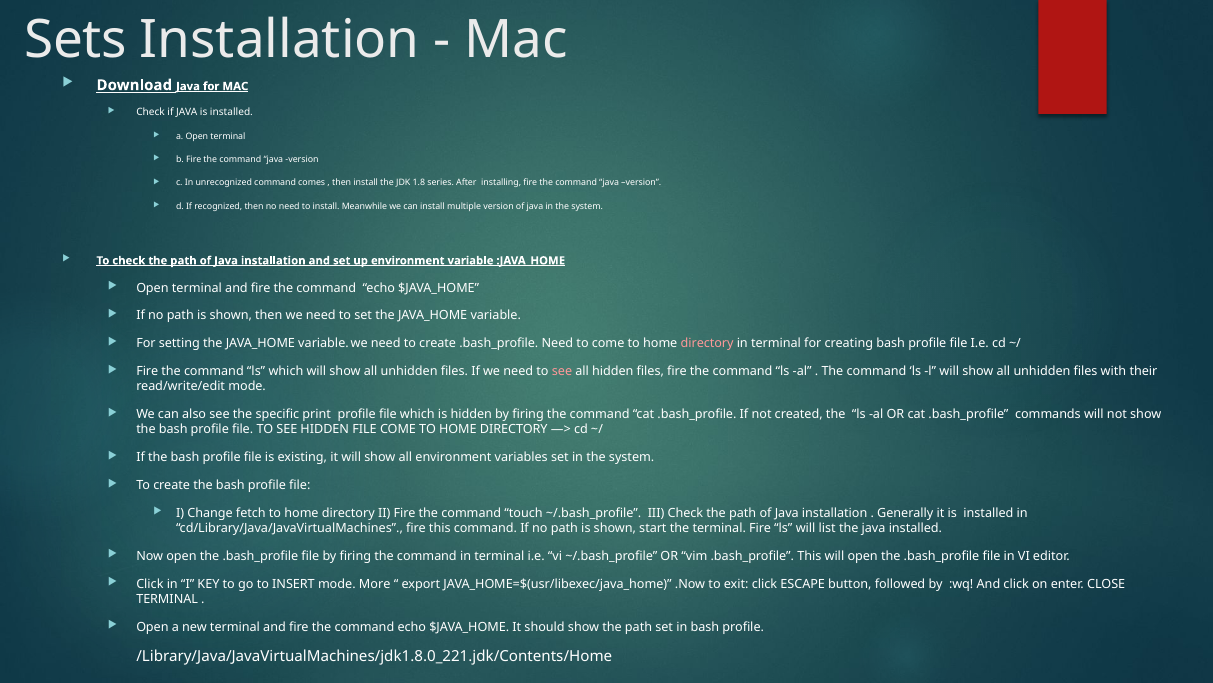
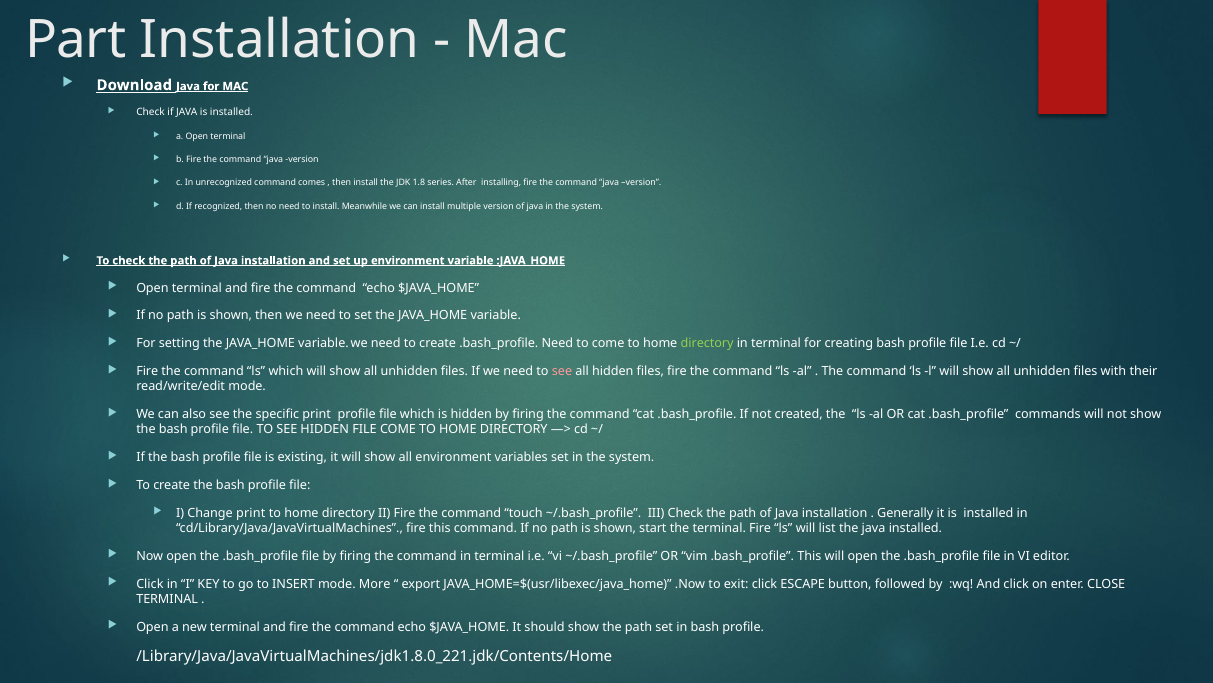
Sets: Sets -> Part
directory at (707, 343) colour: pink -> light green
Change fetch: fetch -> print
